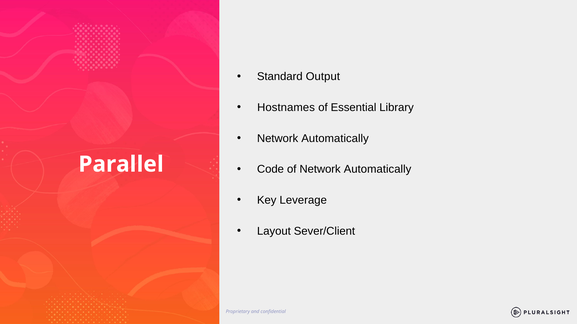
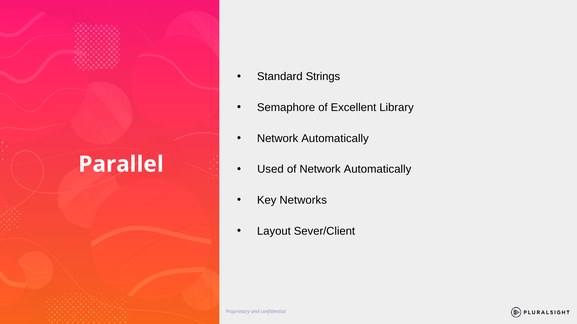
Output: Output -> Strings
Hostnames: Hostnames -> Semaphore
Essential: Essential -> Excellent
Code: Code -> Used
Leverage: Leverage -> Networks
